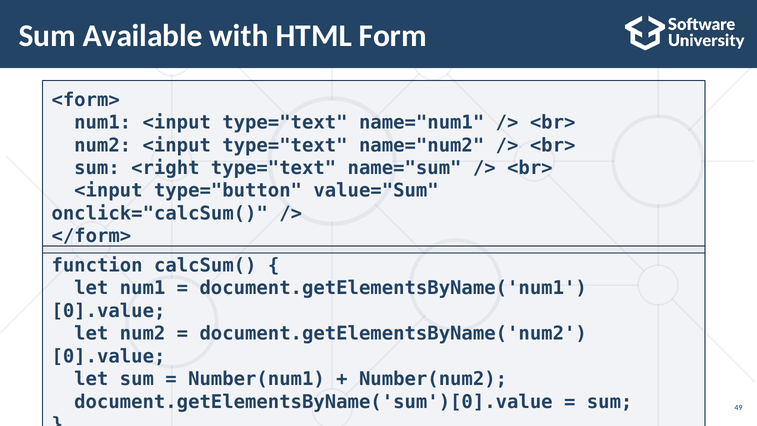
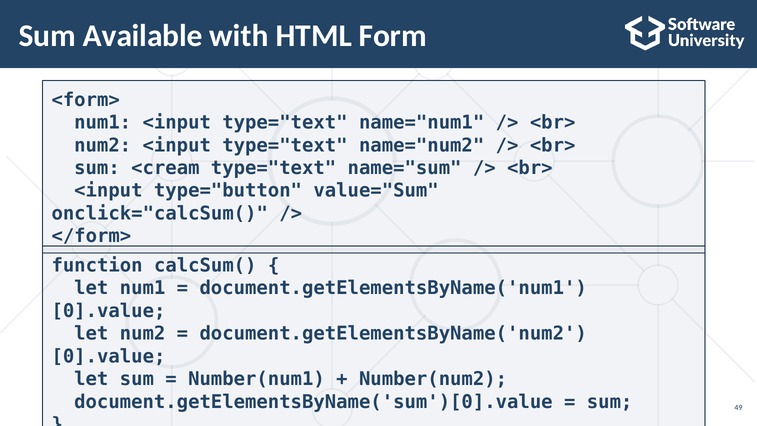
<right: <right -> <cream
